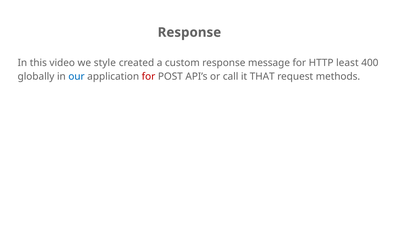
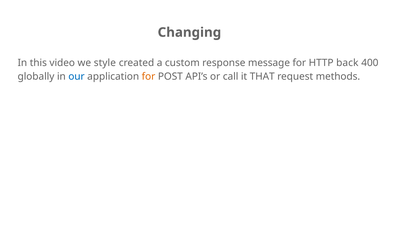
Response at (189, 32): Response -> Changing
least: least -> back
for at (149, 77) colour: red -> orange
